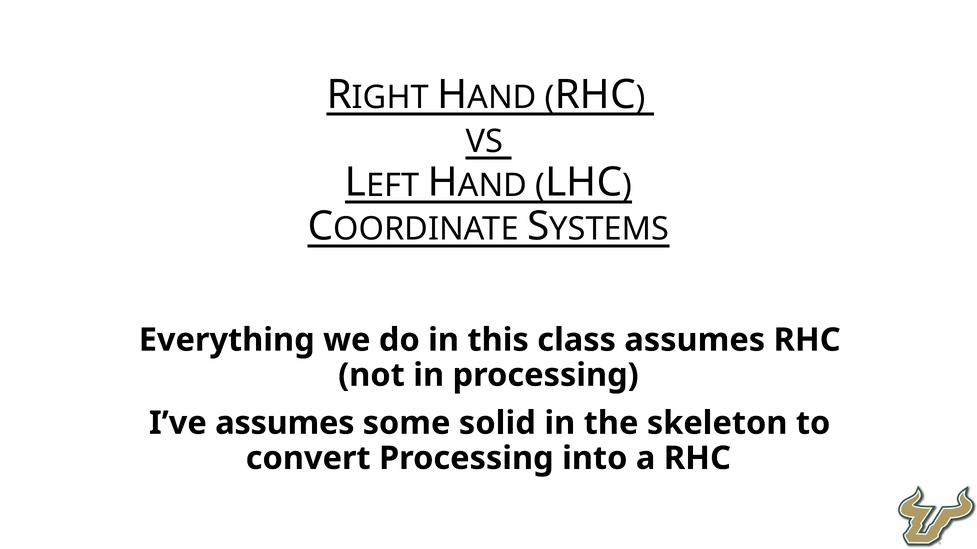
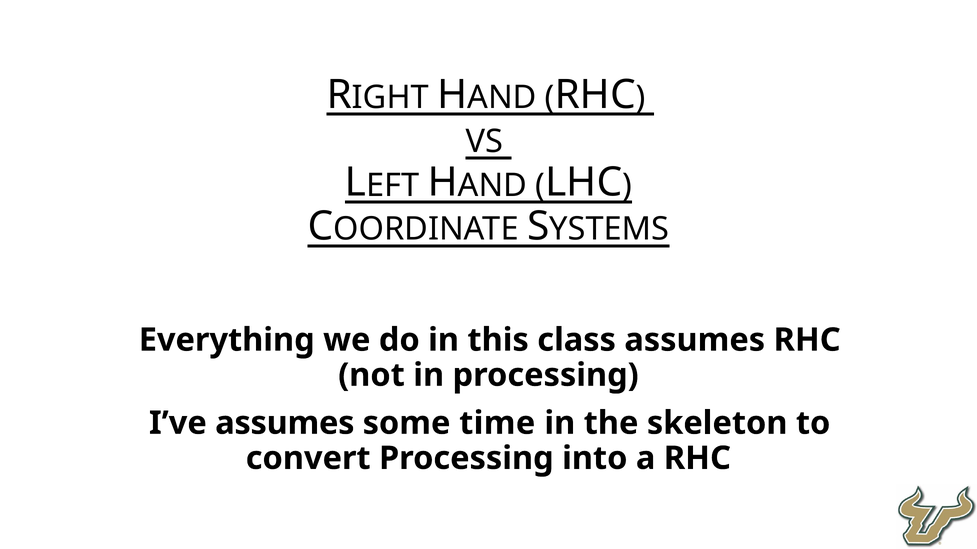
solid: solid -> time
